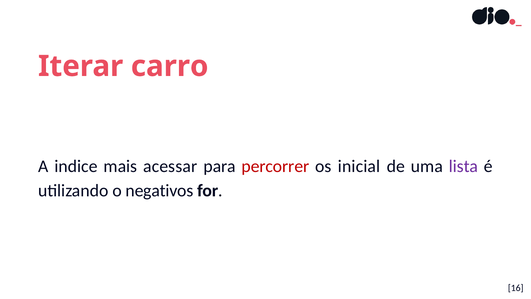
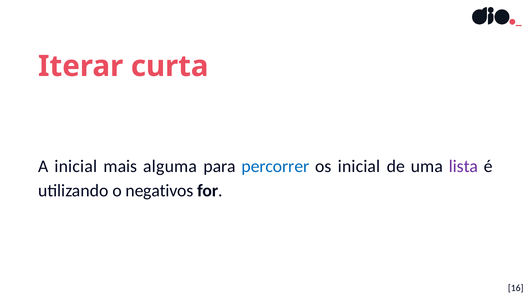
carro: carro -> curta
A indice: indice -> inicial
acessar: acessar -> alguma
percorrer colour: red -> blue
